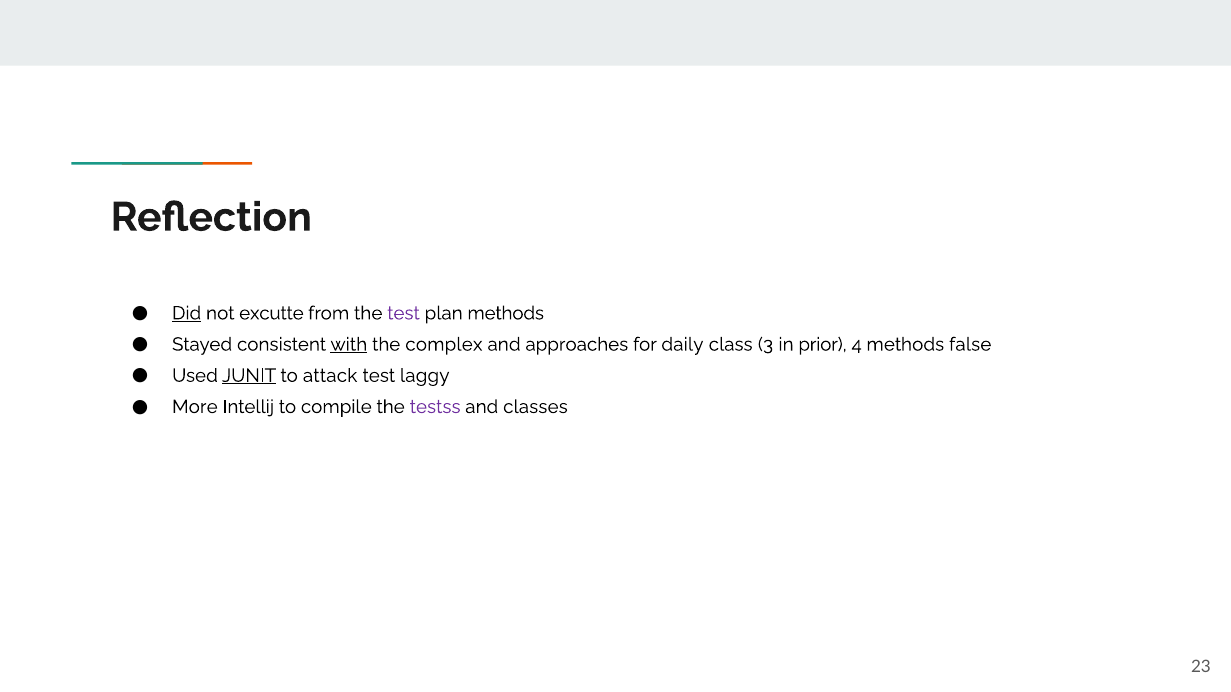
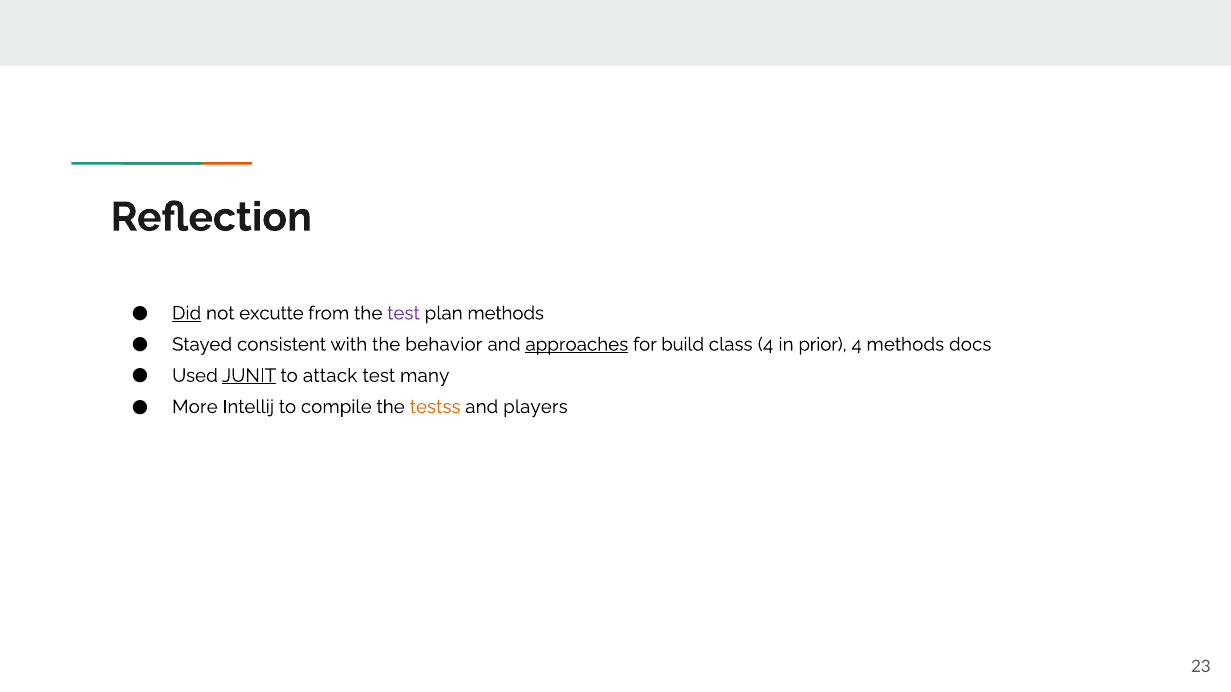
with underline: present -> none
complex: complex -> behavior
approaches underline: none -> present
daily: daily -> build
class 3: 3 -> 4
false: false -> docs
laggy: laggy -> many
testss colour: purple -> orange
classes: classes -> players
